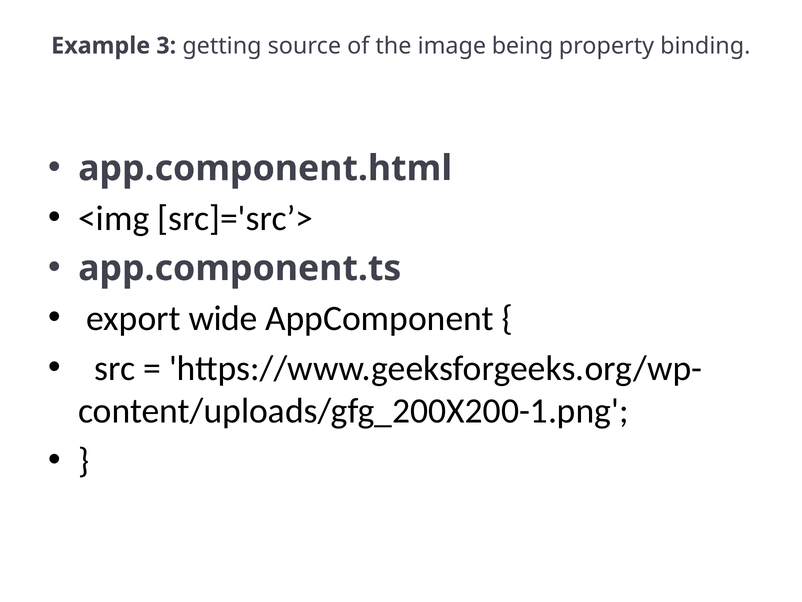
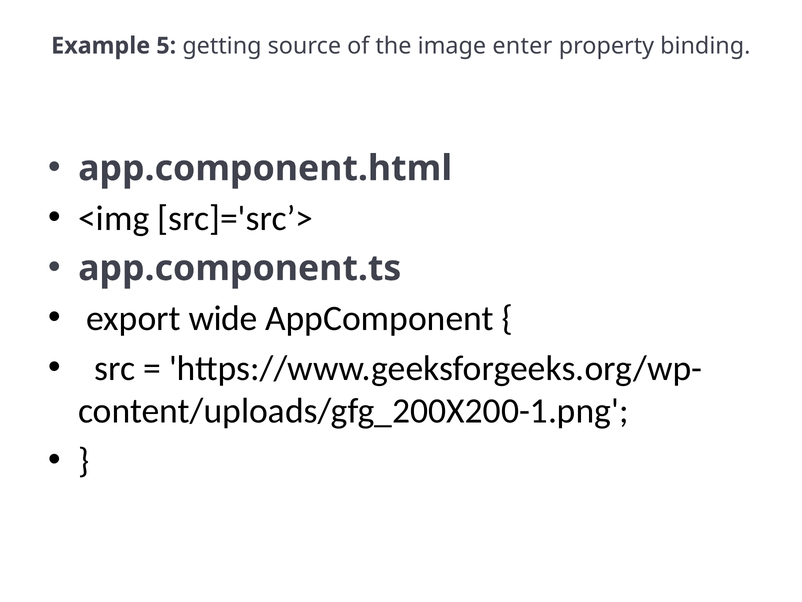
3: 3 -> 5
being: being -> enter
